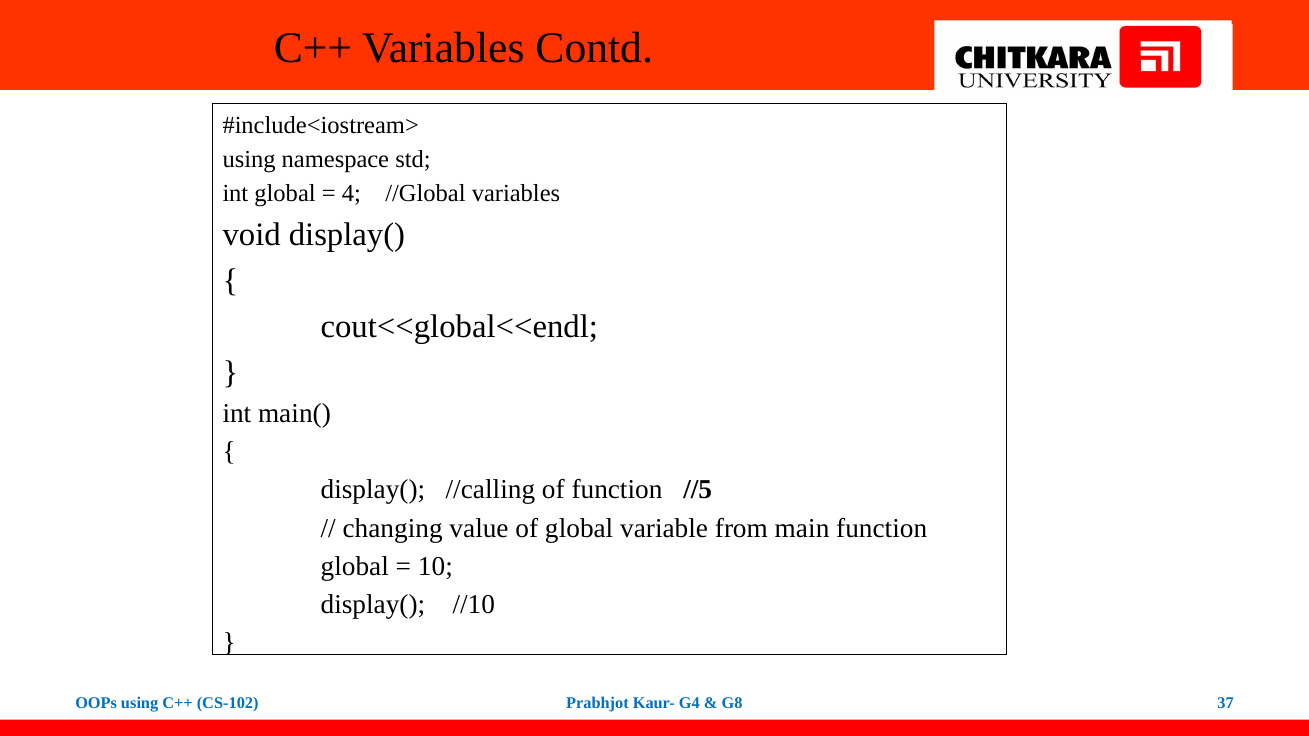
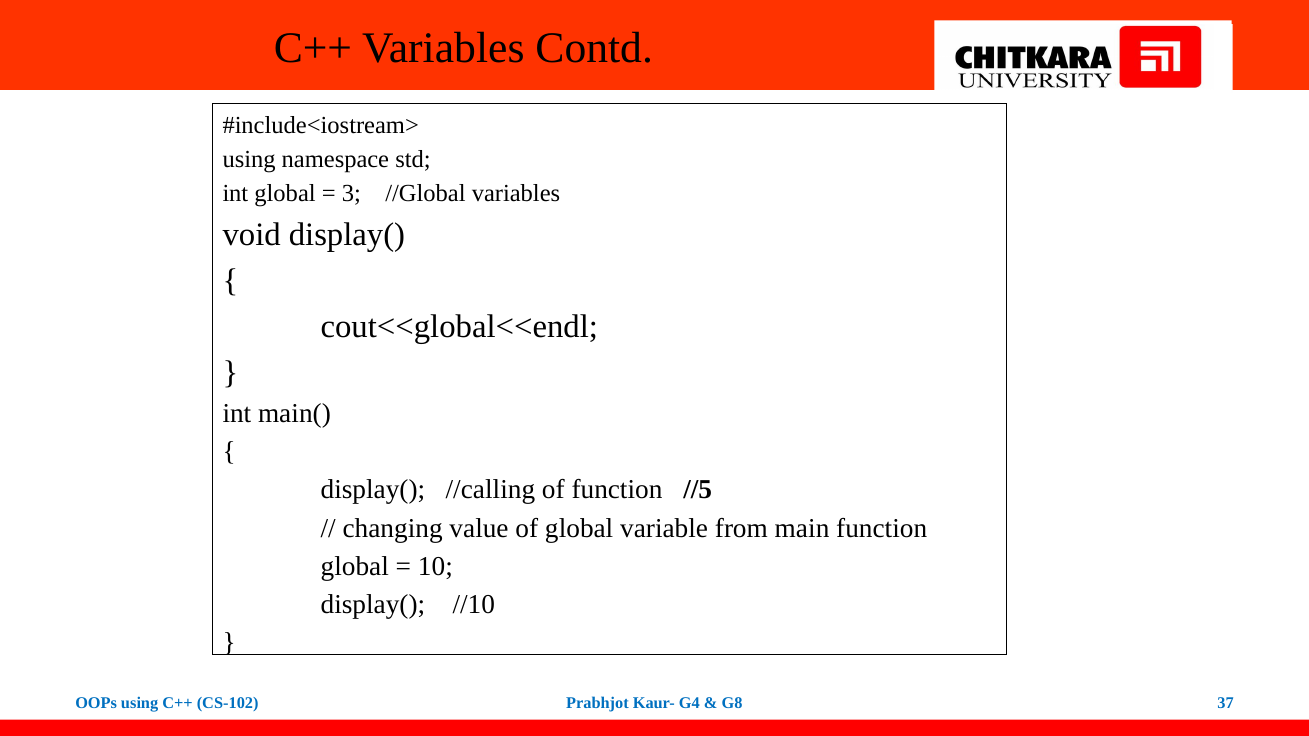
4: 4 -> 3
